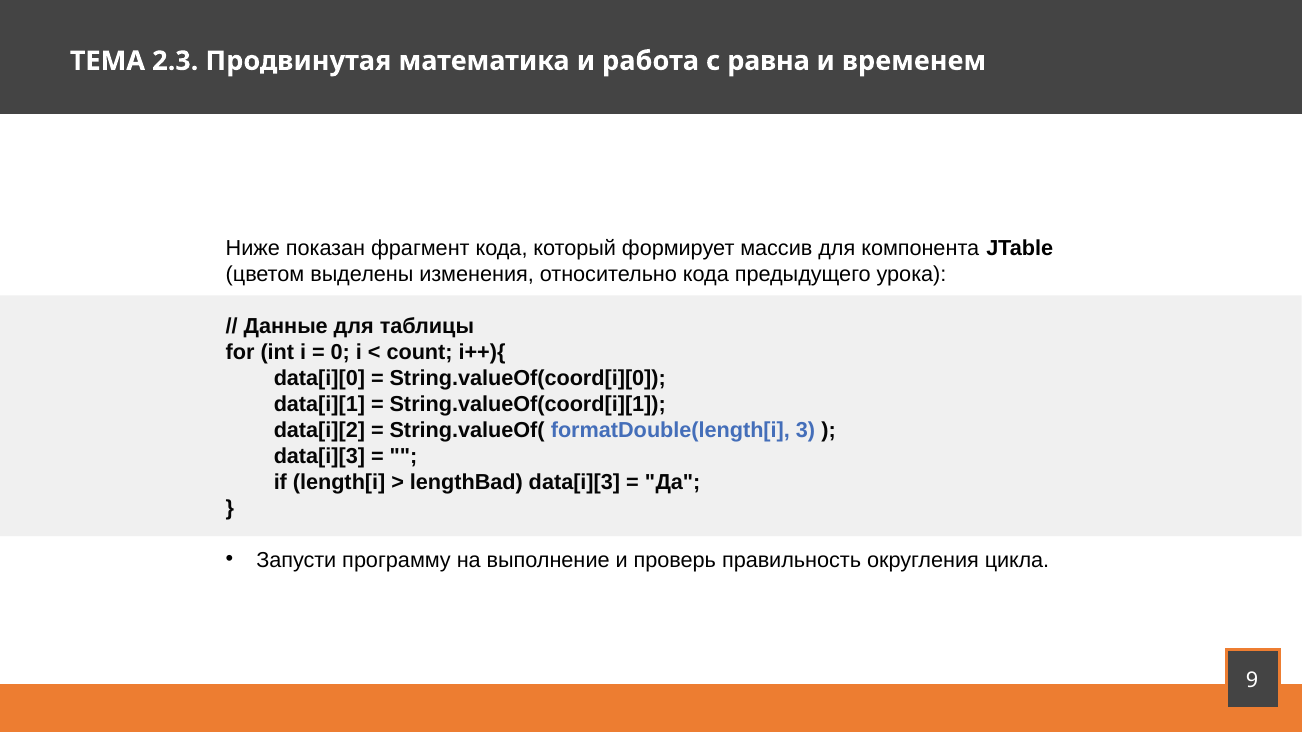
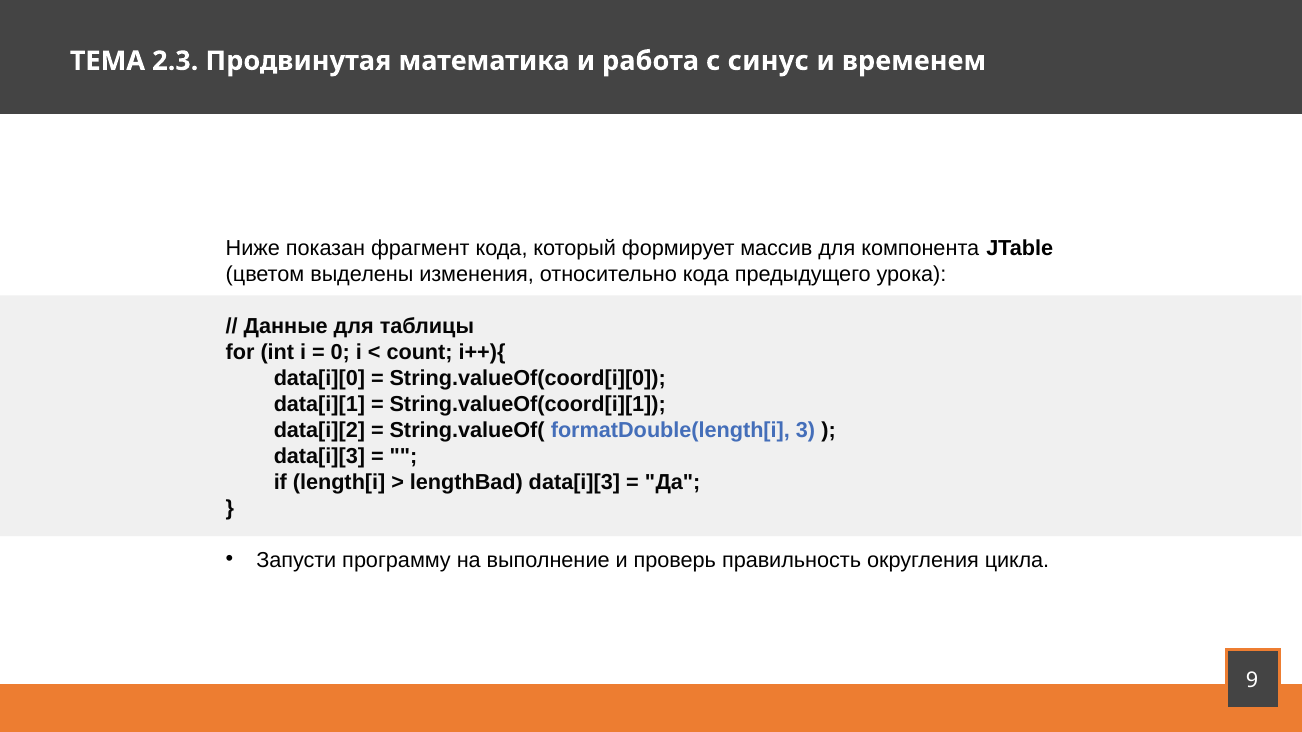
равна: равна -> синус
